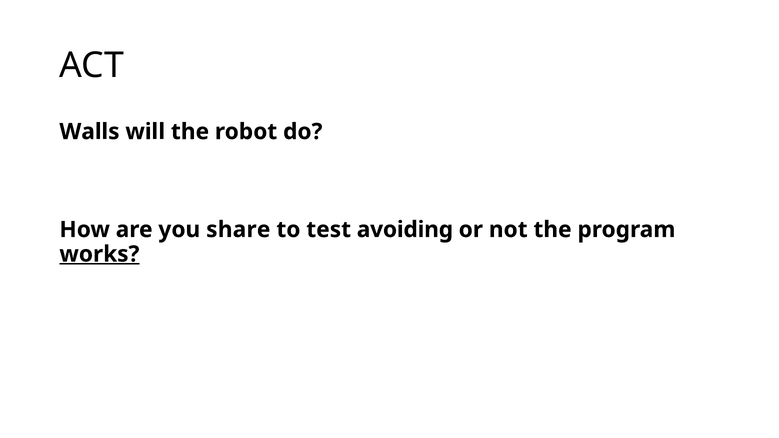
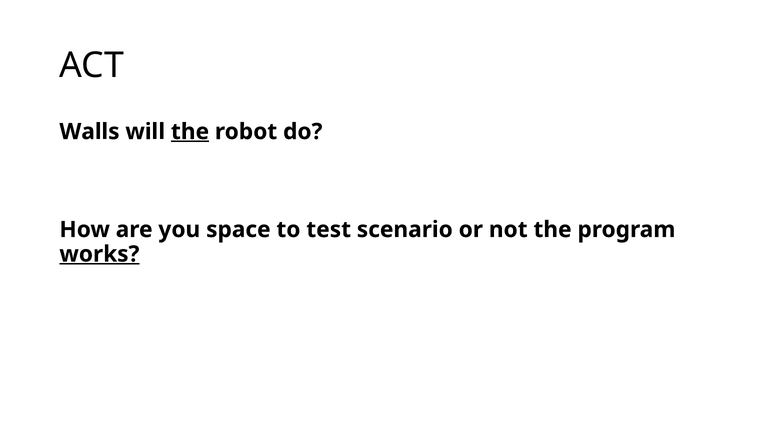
the at (190, 132) underline: none -> present
share: share -> space
avoiding: avoiding -> scenario
